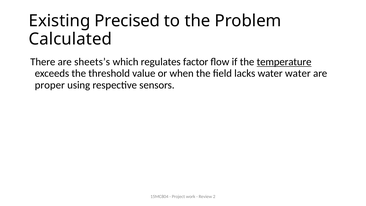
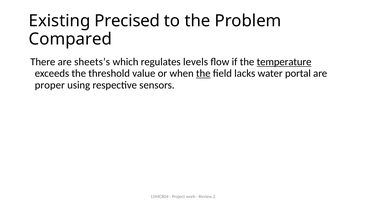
Calculated: Calculated -> Compared
factor: factor -> levels
the at (203, 73) underline: none -> present
water water: water -> portal
